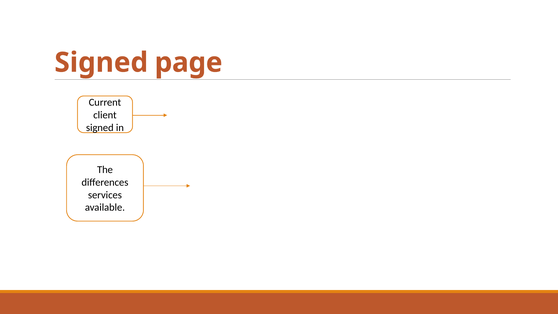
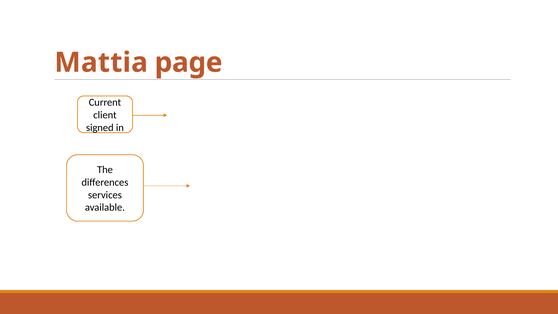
Signed at (101, 63): Signed -> Mattia
